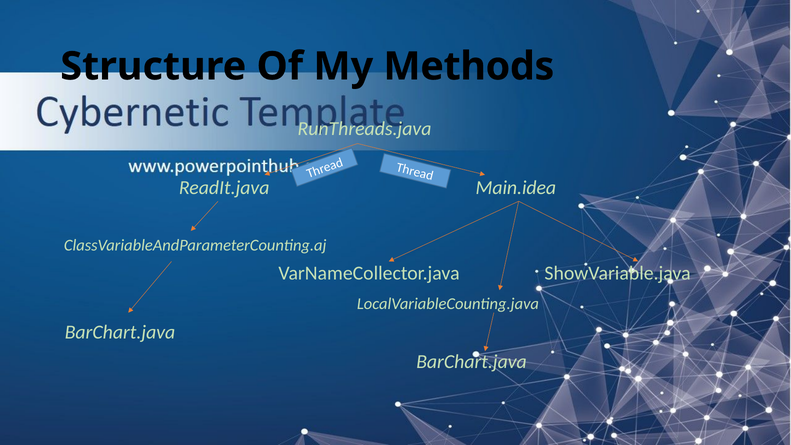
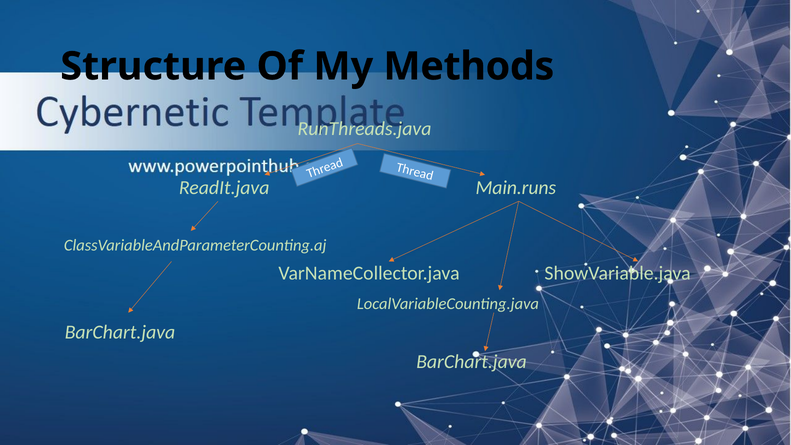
Main.idea: Main.idea -> Main.runs
